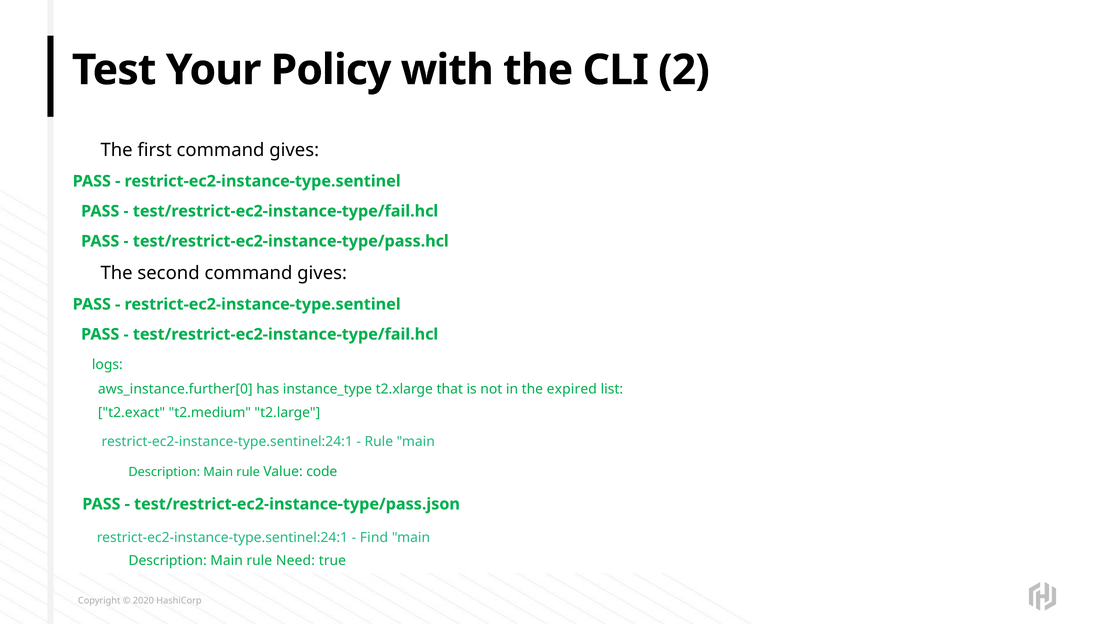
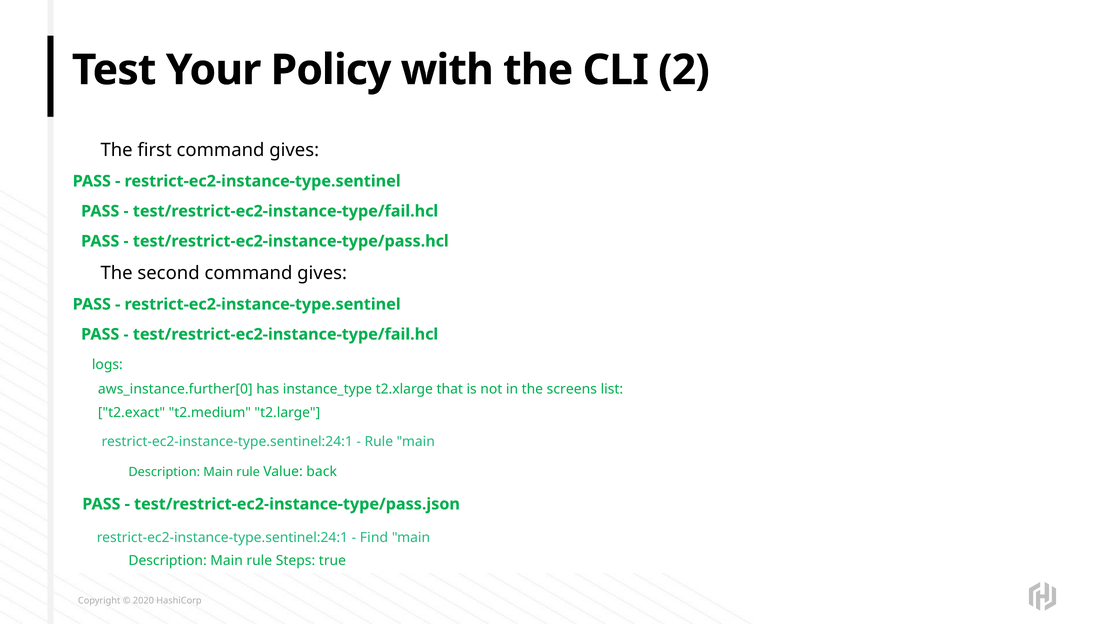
expired: expired -> screens
code: code -> back
Need: Need -> Steps
